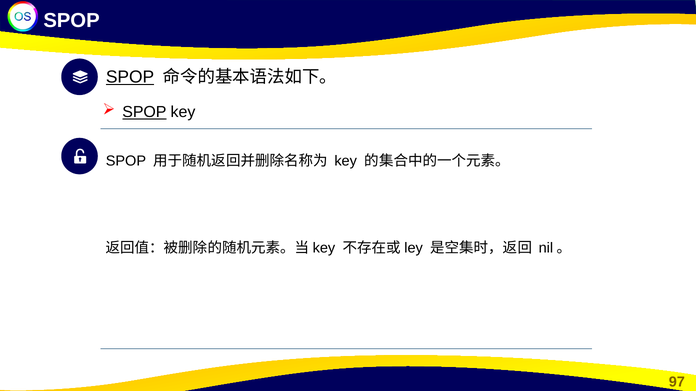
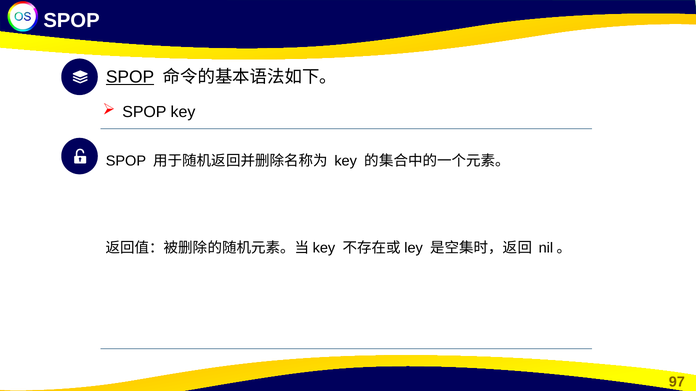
SPOP at (144, 112) underline: present -> none
